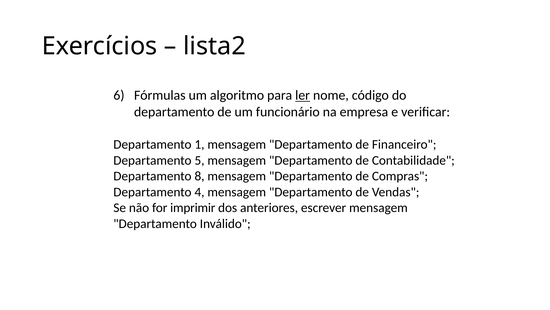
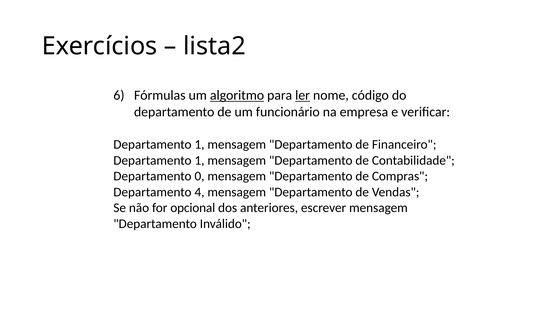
algoritmo underline: none -> present
5 at (199, 160): 5 -> 1
8: 8 -> 0
imprimir: imprimir -> opcional
